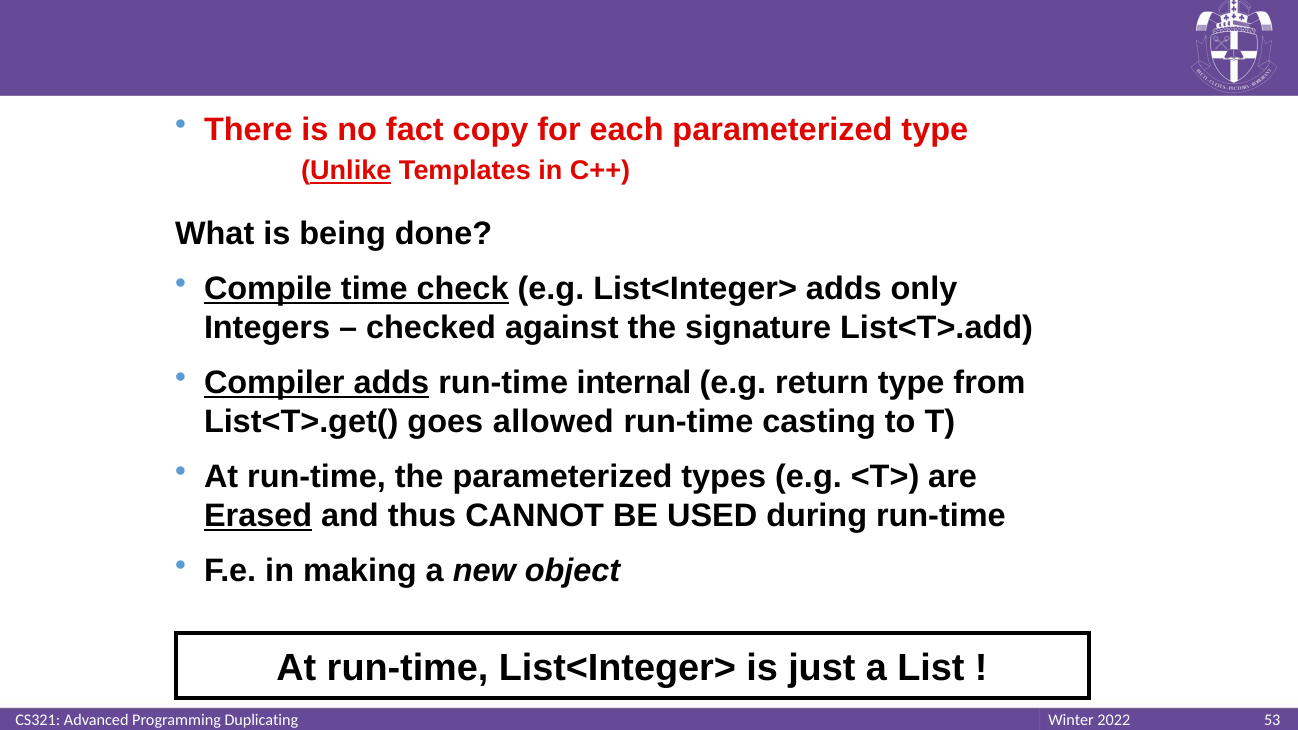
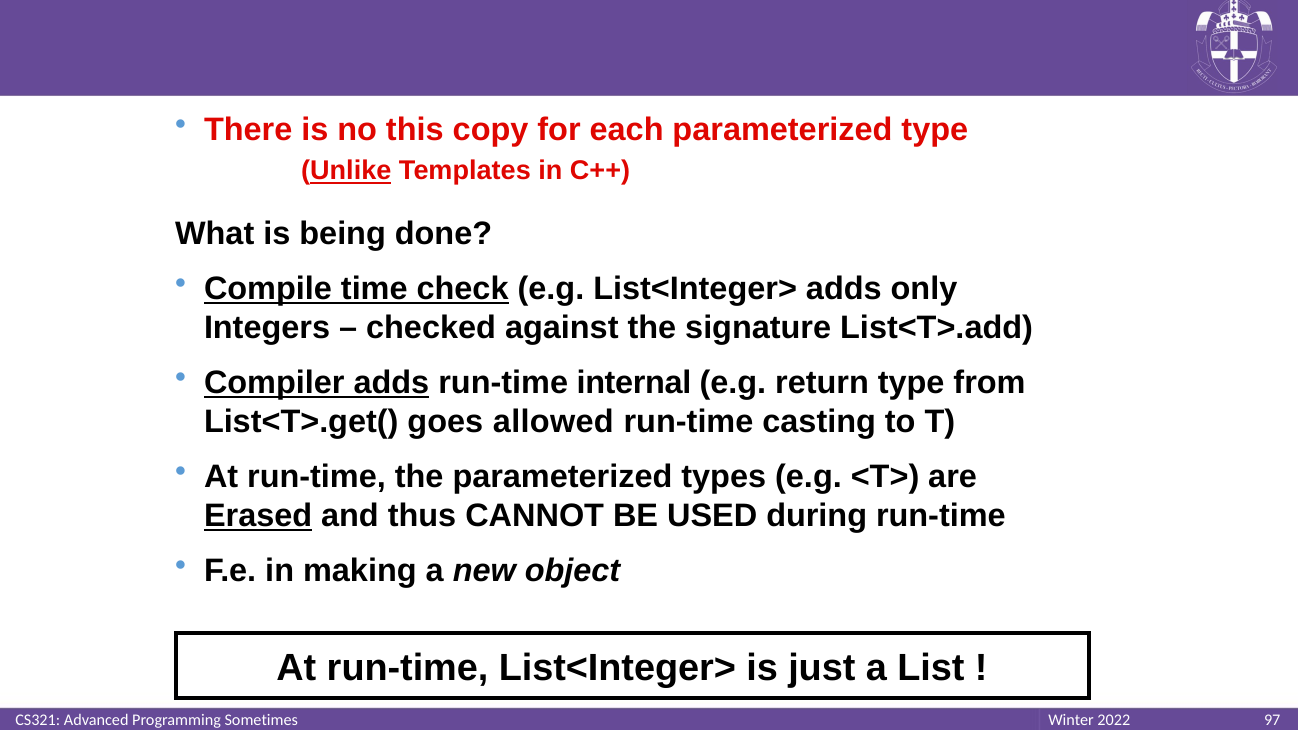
fact: fact -> this
Duplicating: Duplicating -> Sometimes
53: 53 -> 97
